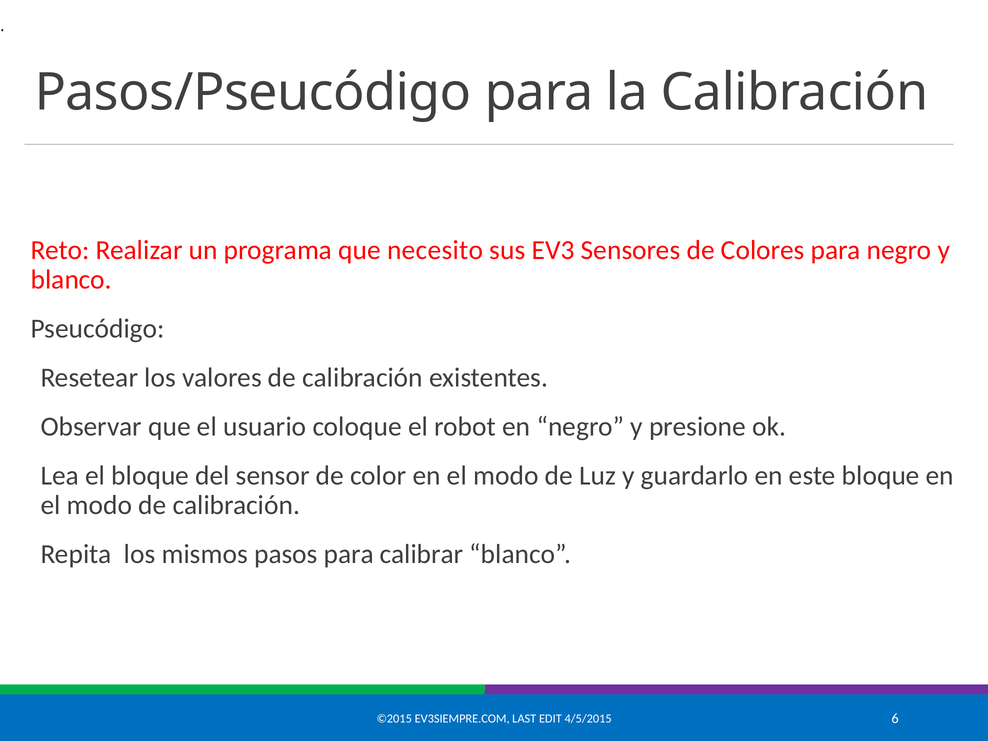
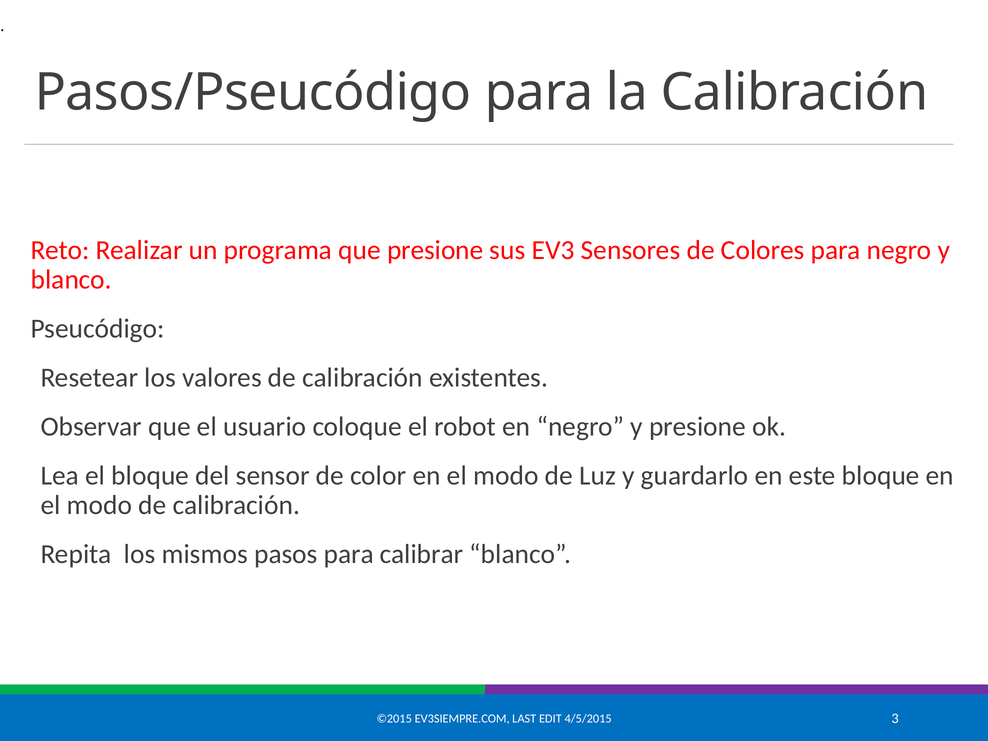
que necesito: necesito -> presione
6: 6 -> 3
